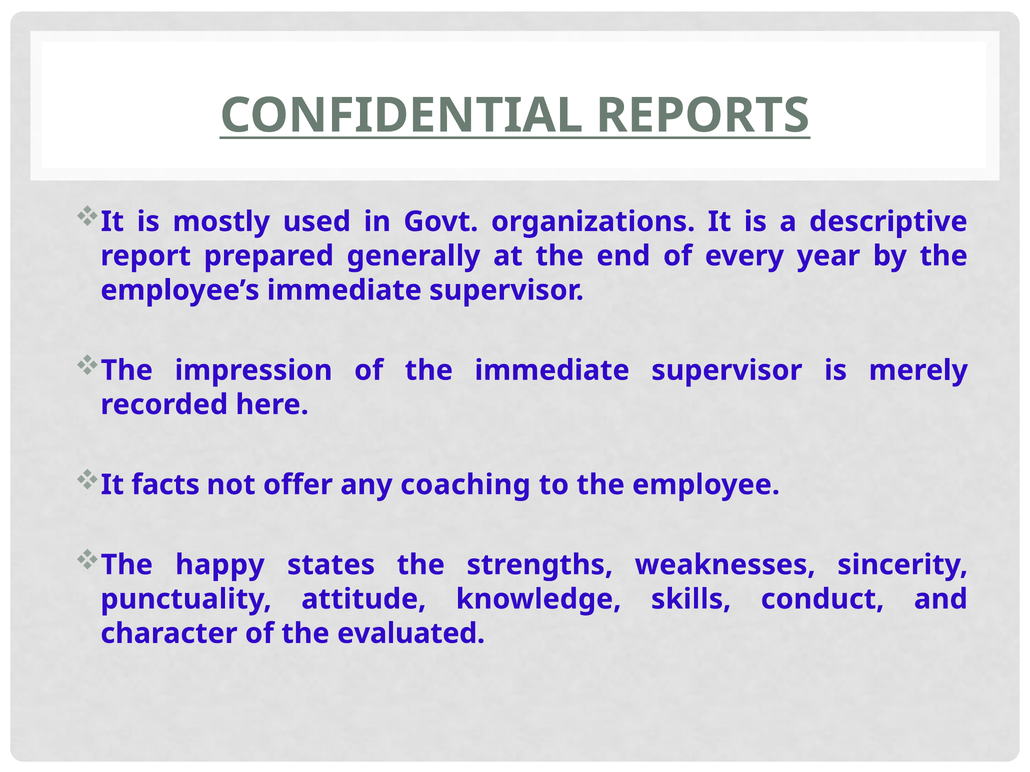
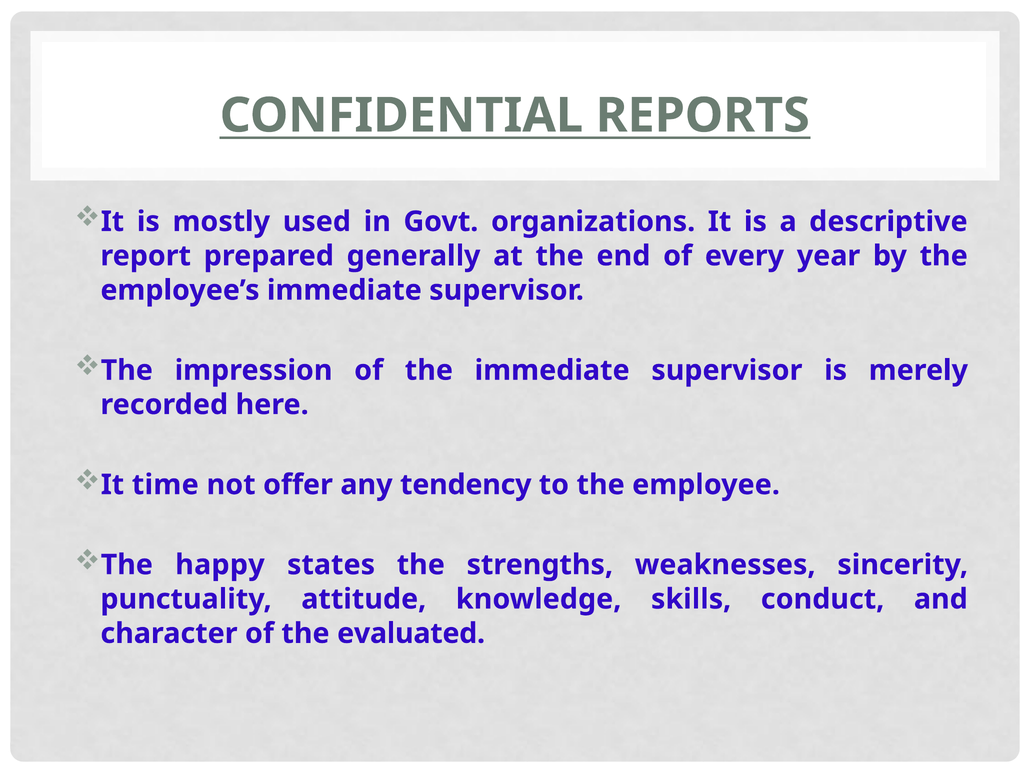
facts: facts -> time
coaching: coaching -> tendency
